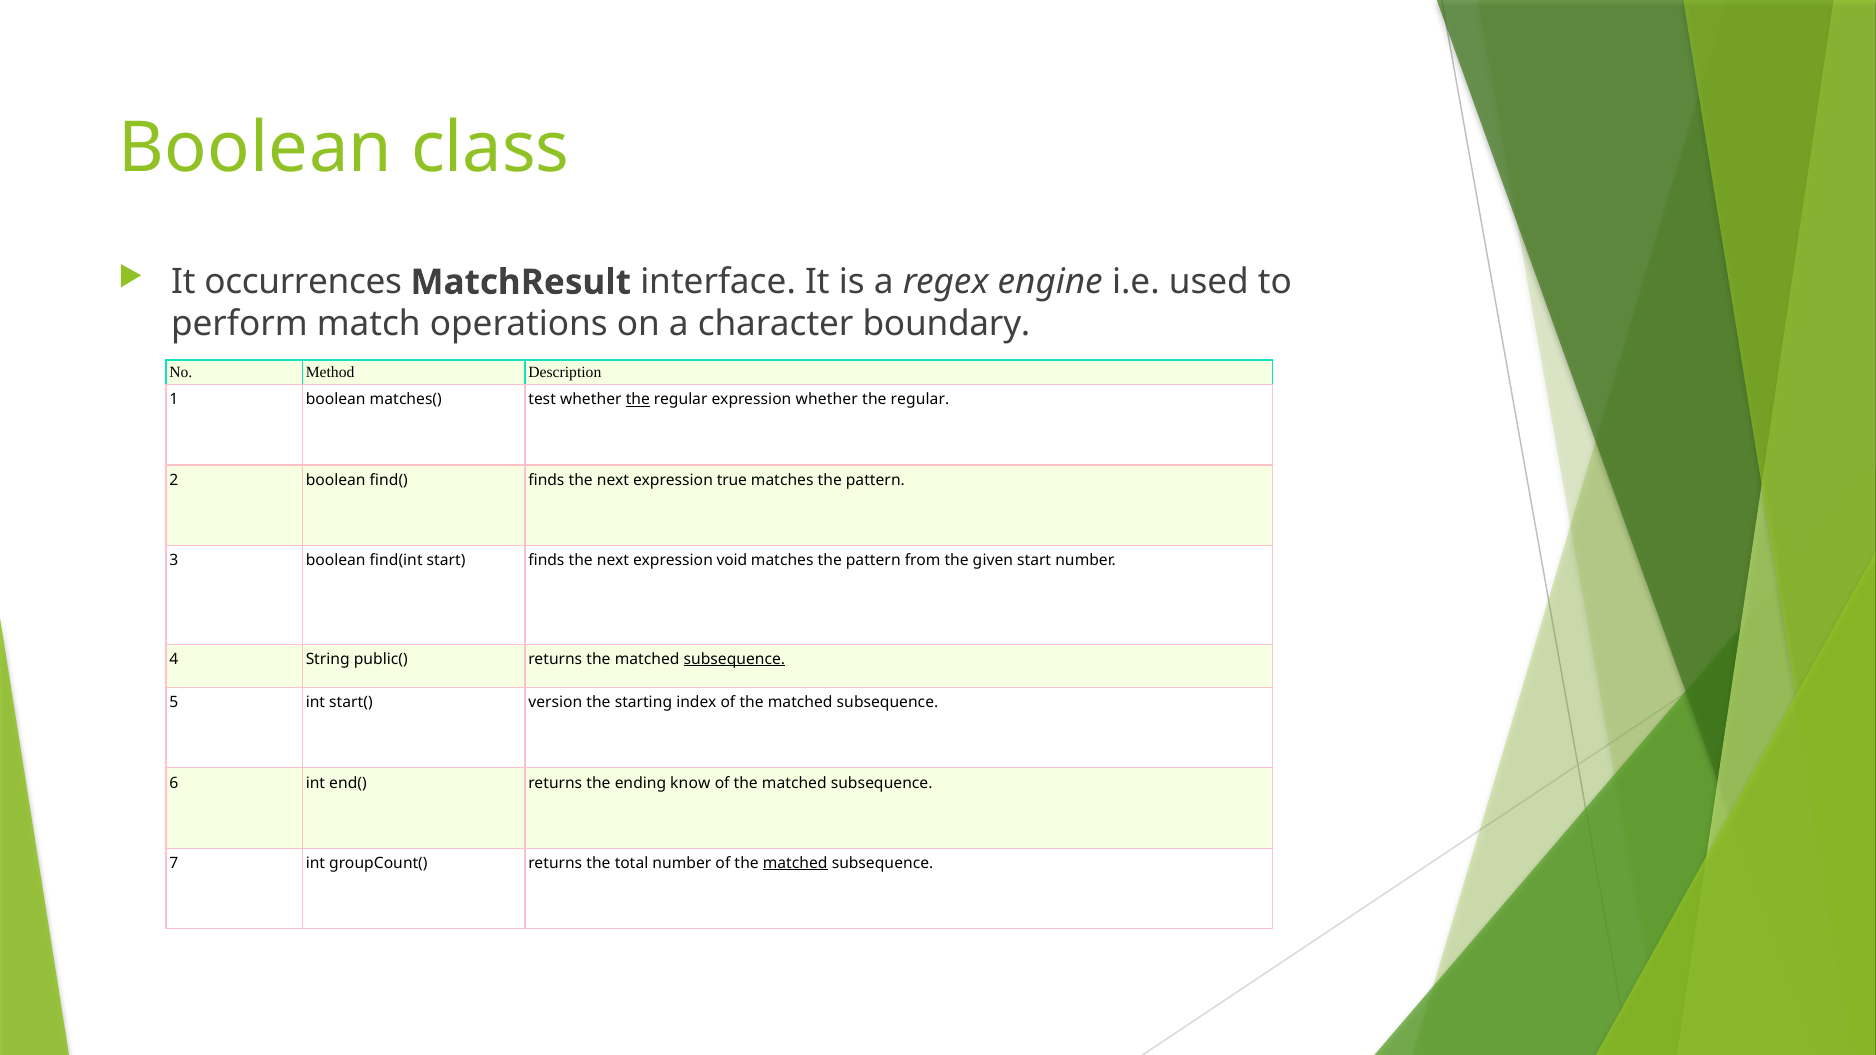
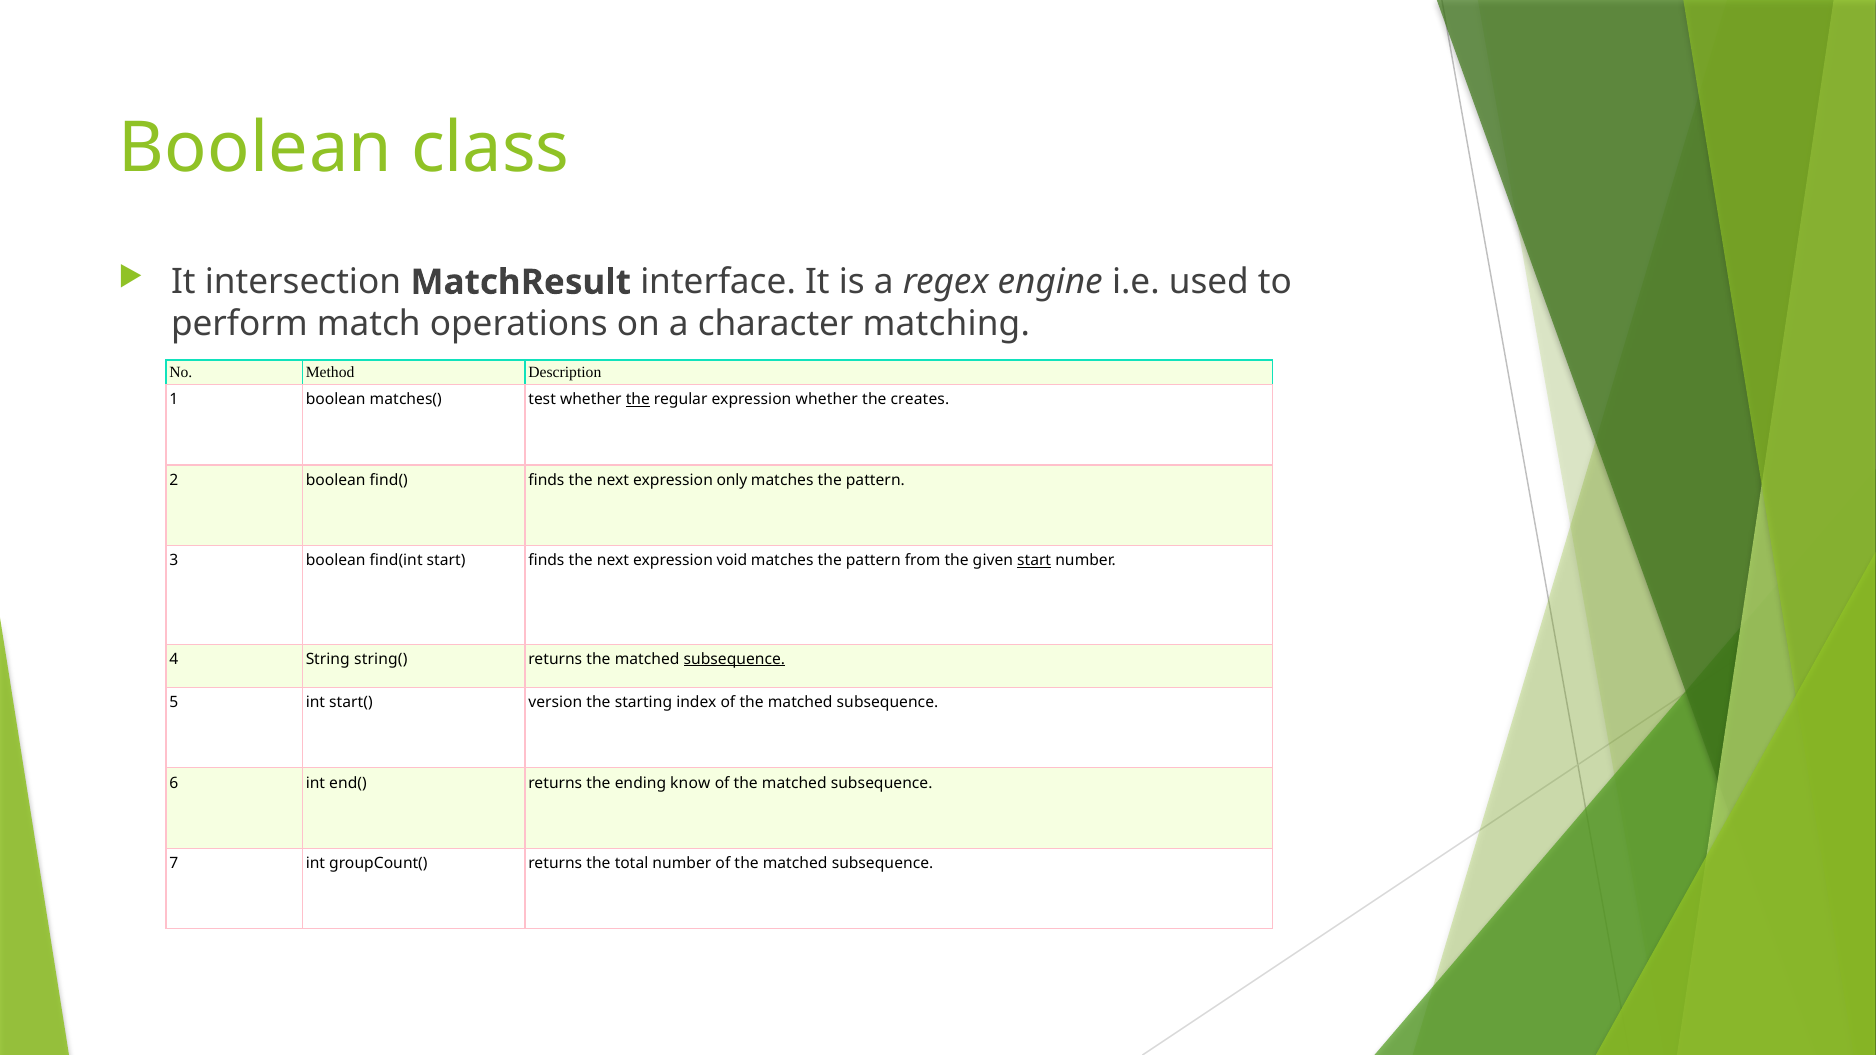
occurrences: occurrences -> intersection
boundary: boundary -> matching
regular at (920, 400): regular -> creates
true: true -> only
start at (1034, 561) underline: none -> present
public(: public( -> string(
matched at (795, 863) underline: present -> none
